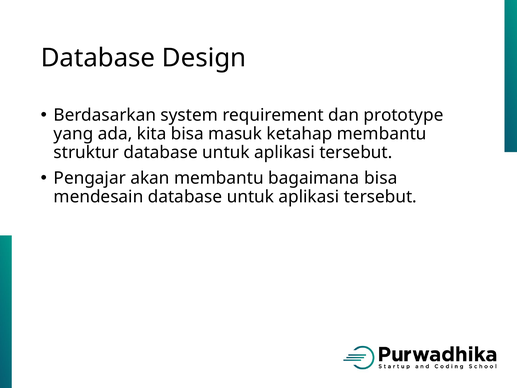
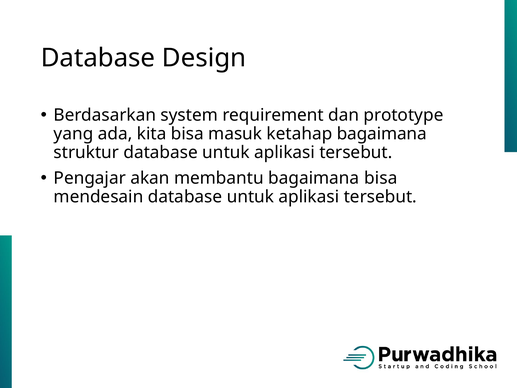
ketahap membantu: membantu -> bagaimana
